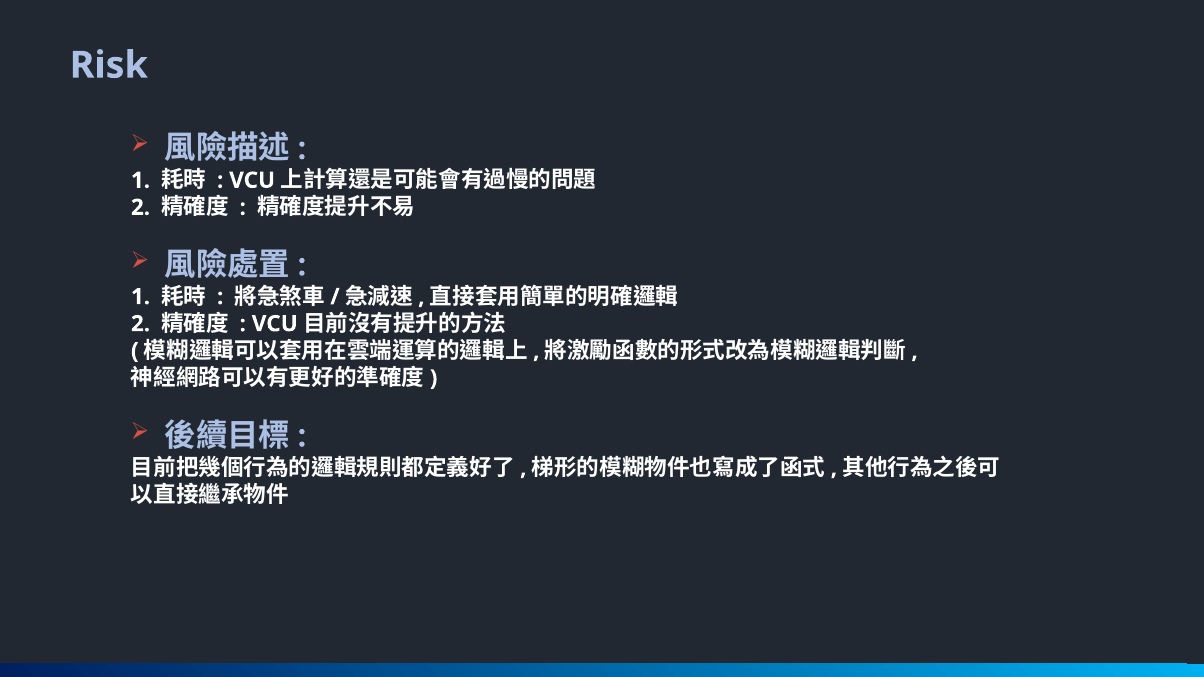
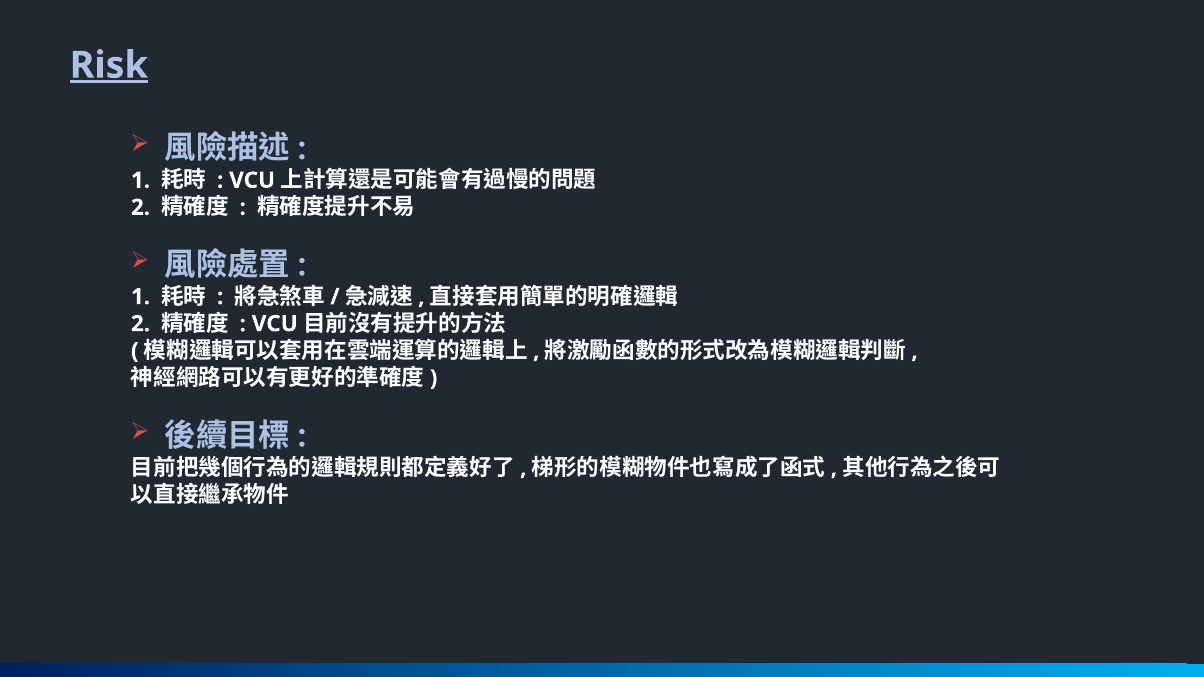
Risk underline: none -> present
